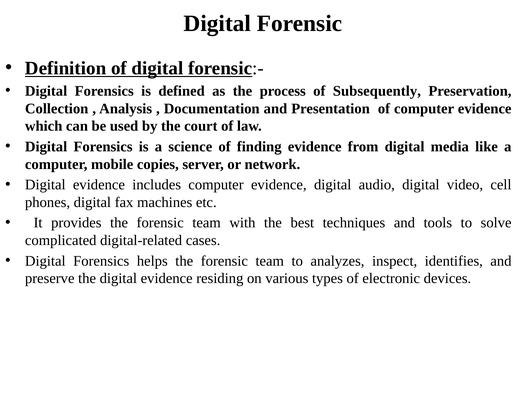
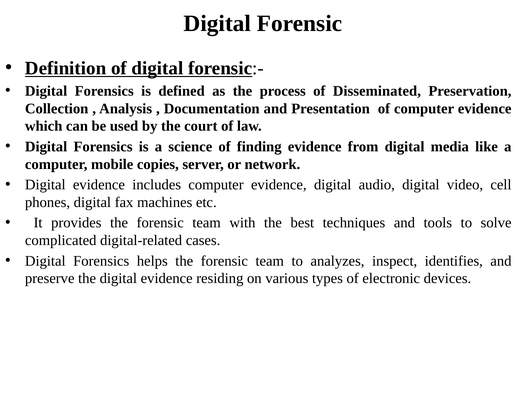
Subsequently: Subsequently -> Disseminated
